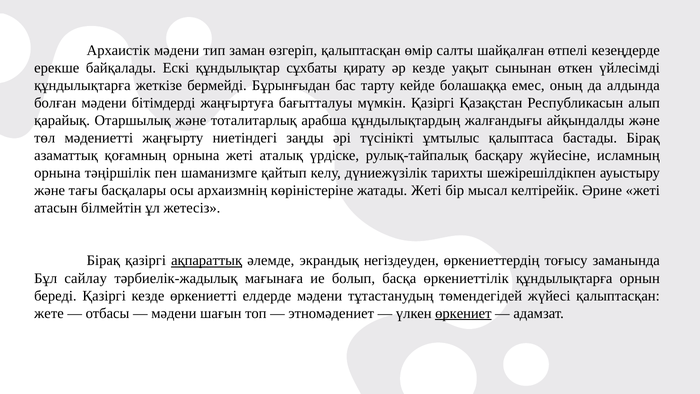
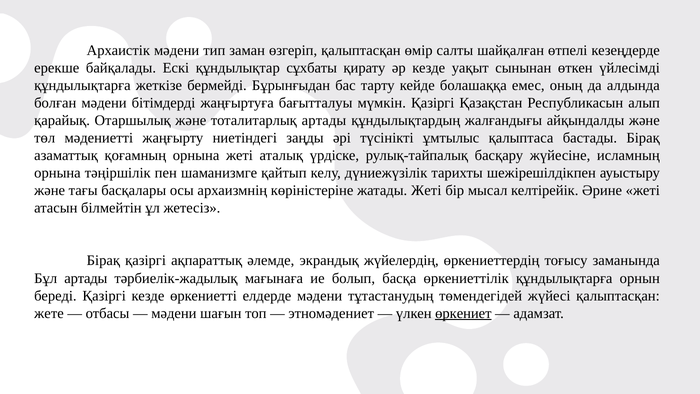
тоталитарлық арабша: арабша -> артады
ақпараттық underline: present -> none
негіздеуден: негіздеуден -> жүйелердің
Бұл сайлау: сайлау -> артады
